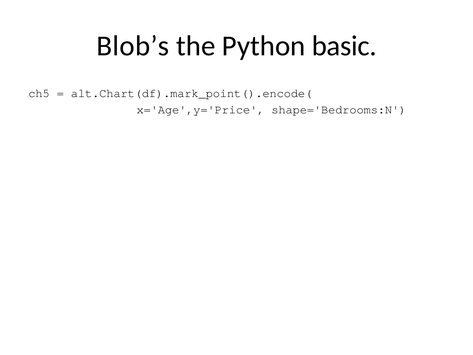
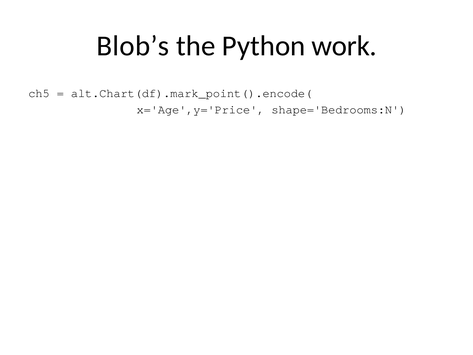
basic: basic -> work
